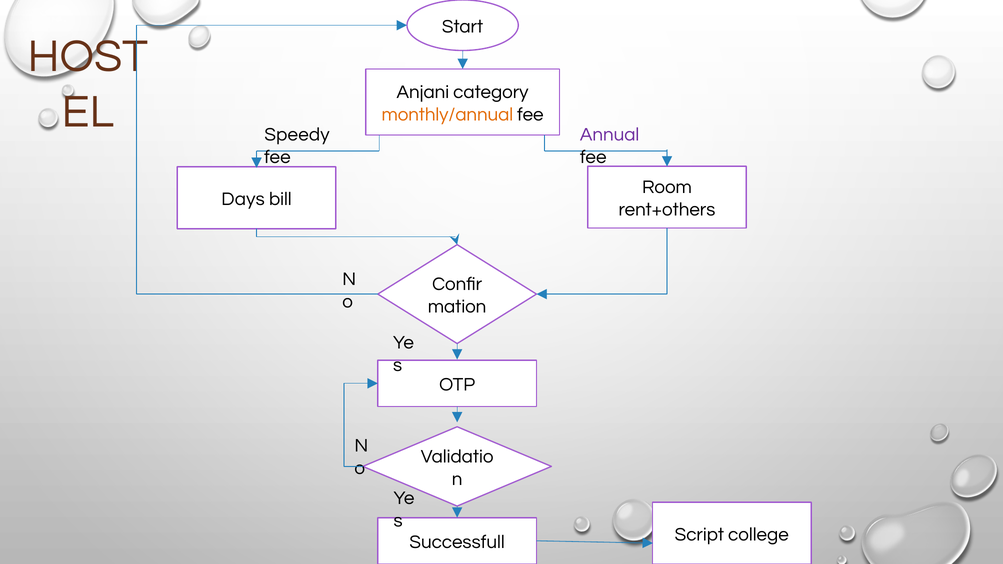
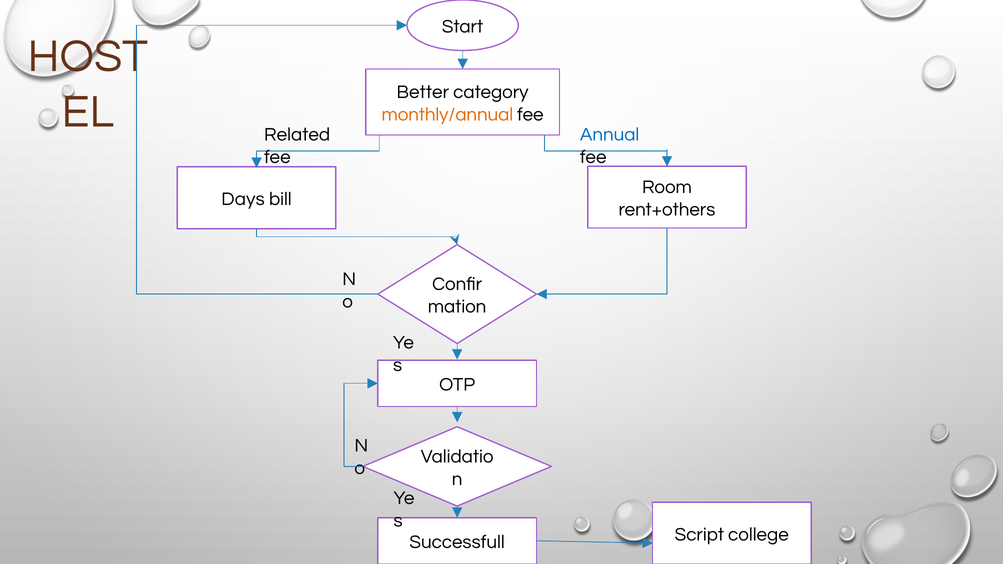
Anjani: Anjani -> Better
Annual colour: purple -> blue
Speedy: Speedy -> Related
